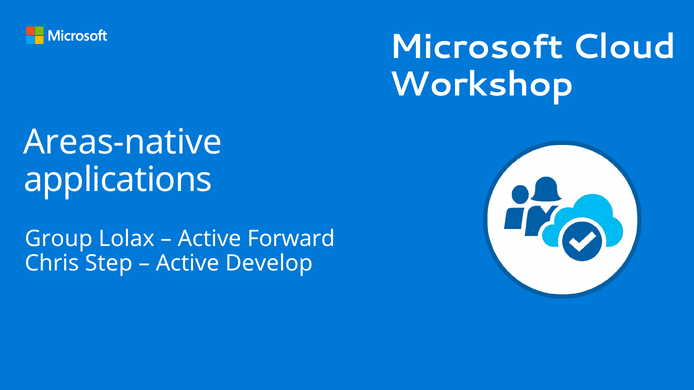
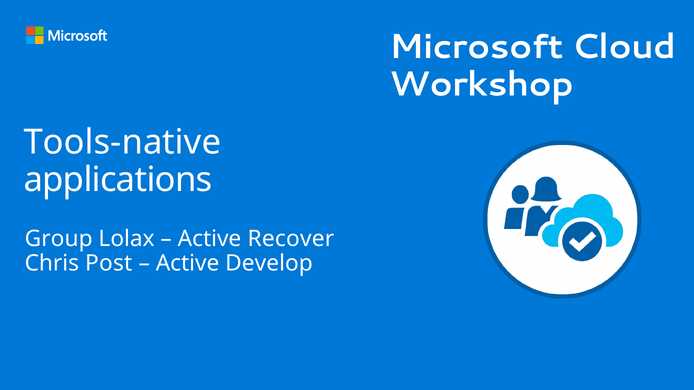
Areas-native: Areas-native -> Tools-native
Forward: Forward -> Recover
Step: Step -> Post
